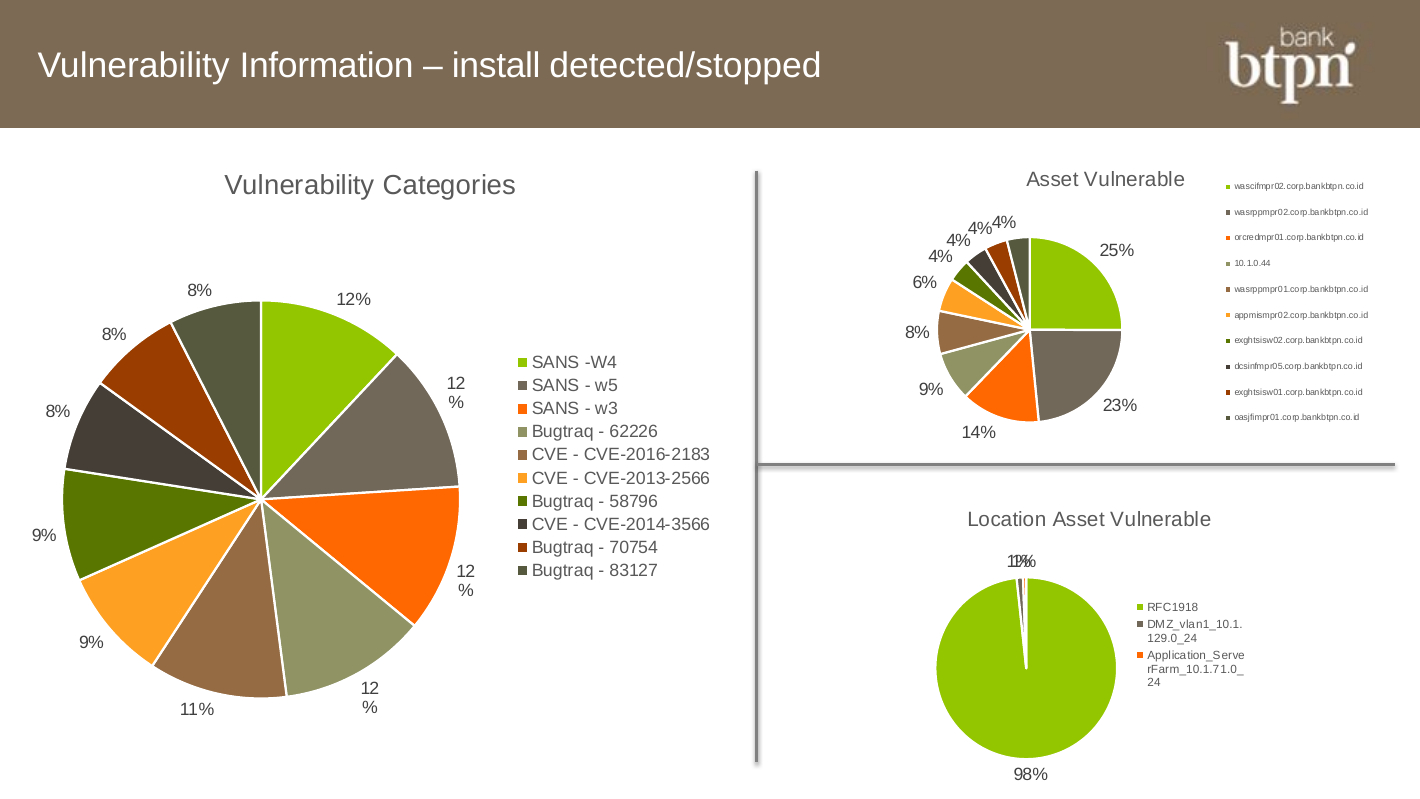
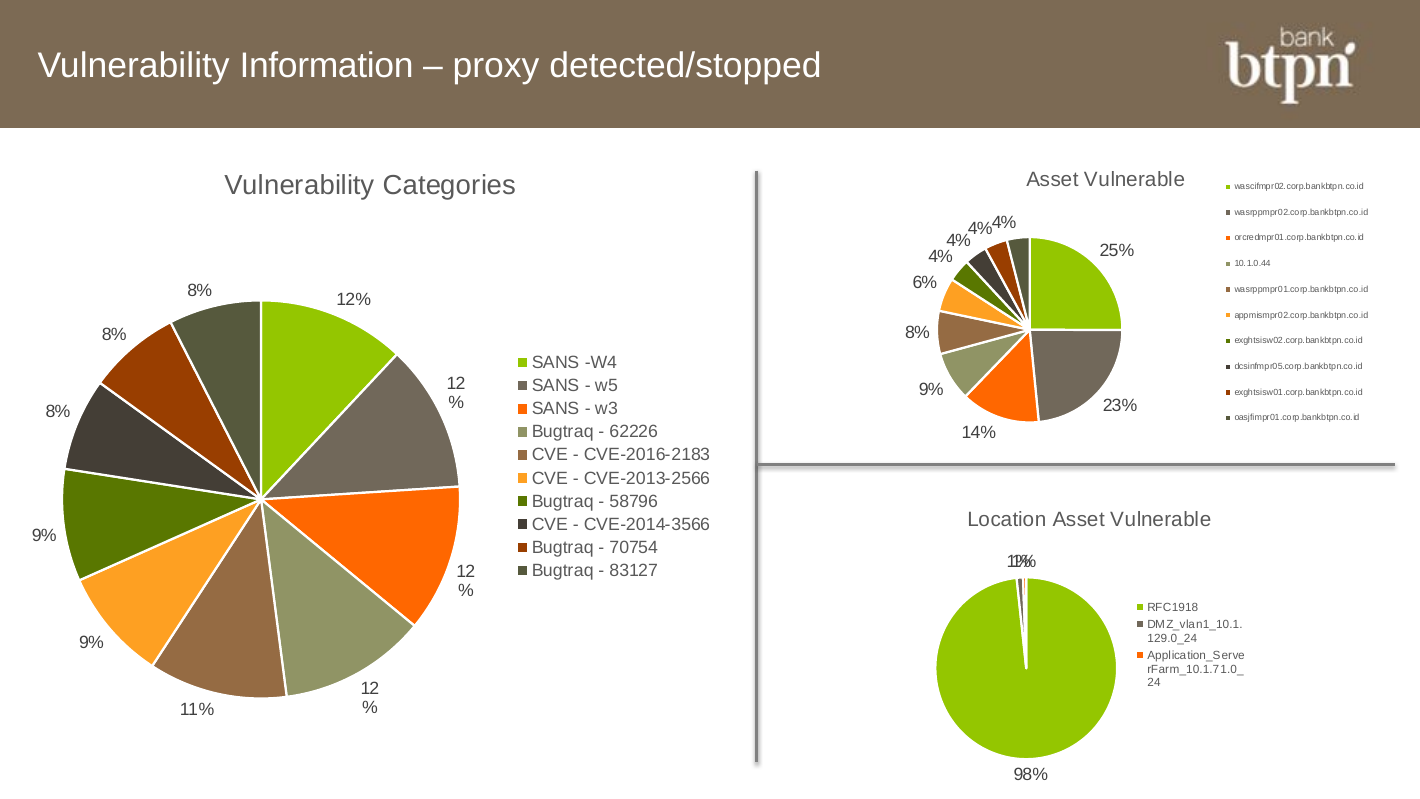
install: install -> proxy
